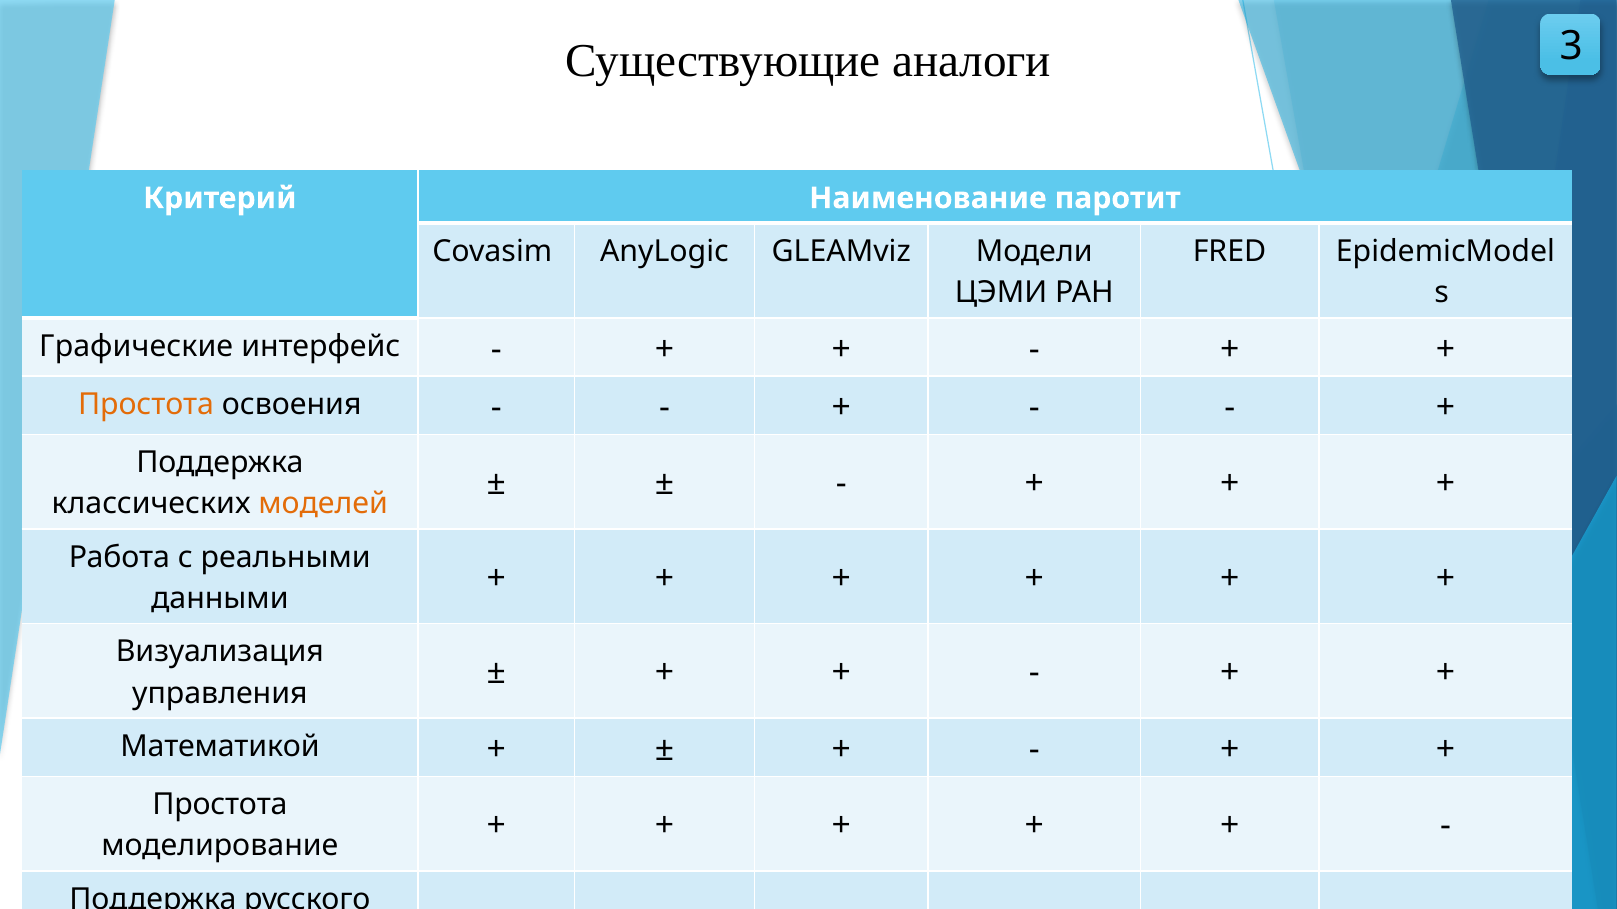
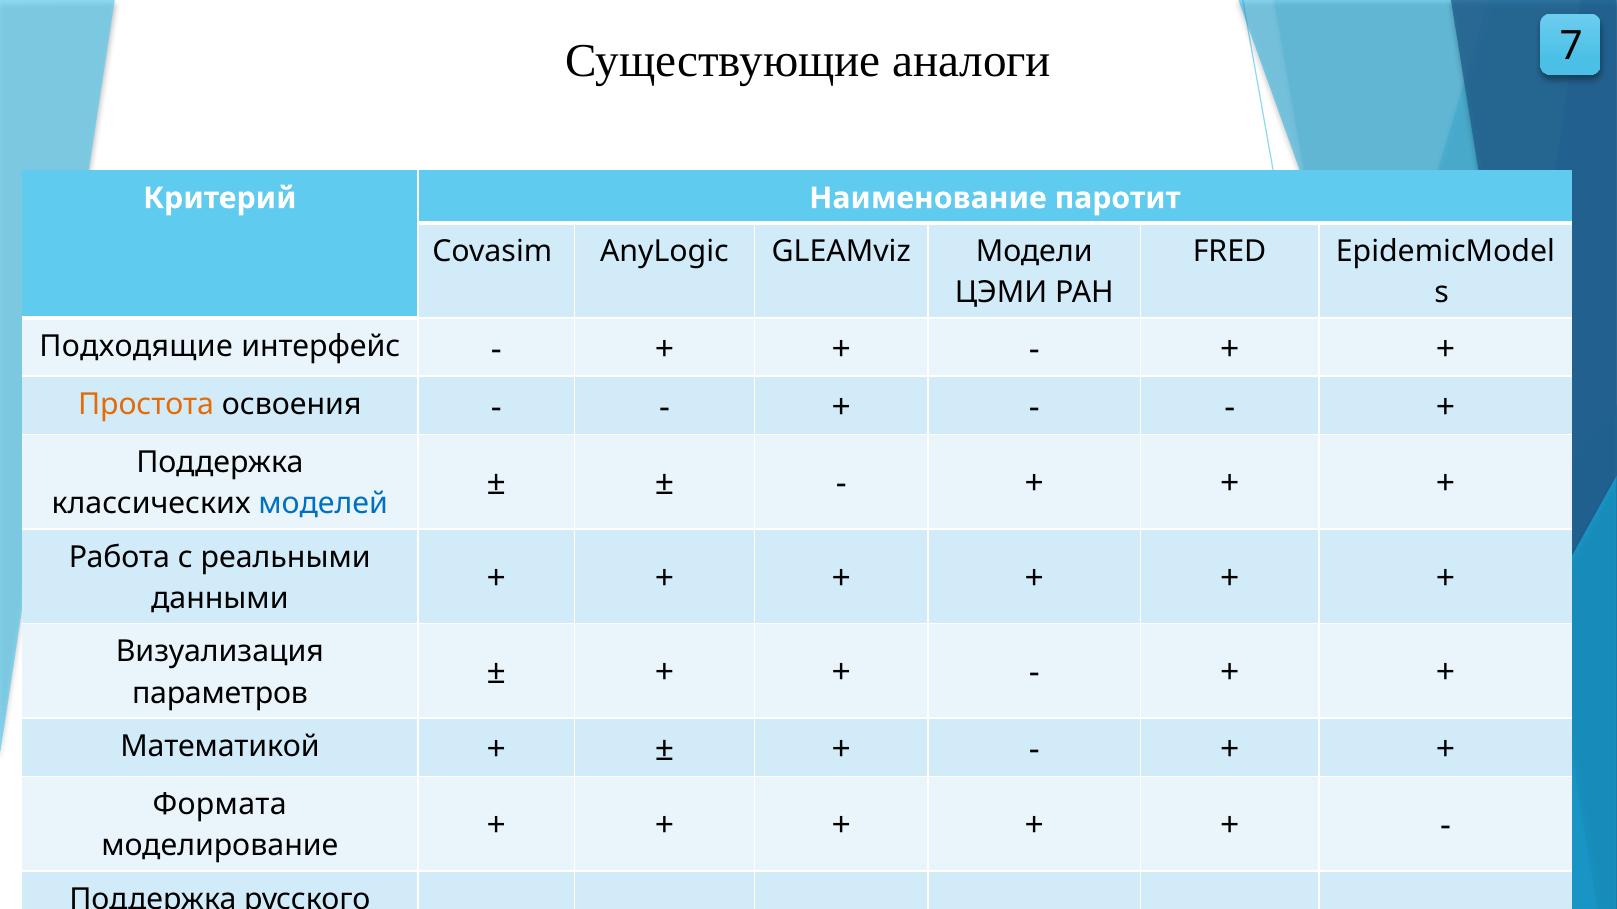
3: 3 -> 7
Графические: Графические -> Подходящие
моделей colour: orange -> blue
управления: управления -> параметров
Простота at (220, 805): Простота -> Формата
